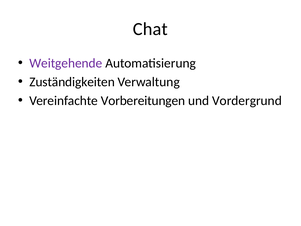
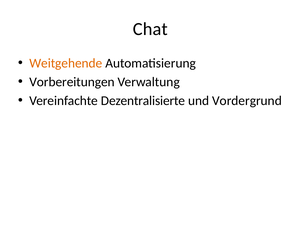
Weitgehende colour: purple -> orange
Zuständigkeiten: Zuständigkeiten -> Vorbereitungen
Vorbereitungen: Vorbereitungen -> Dezentralisierte
